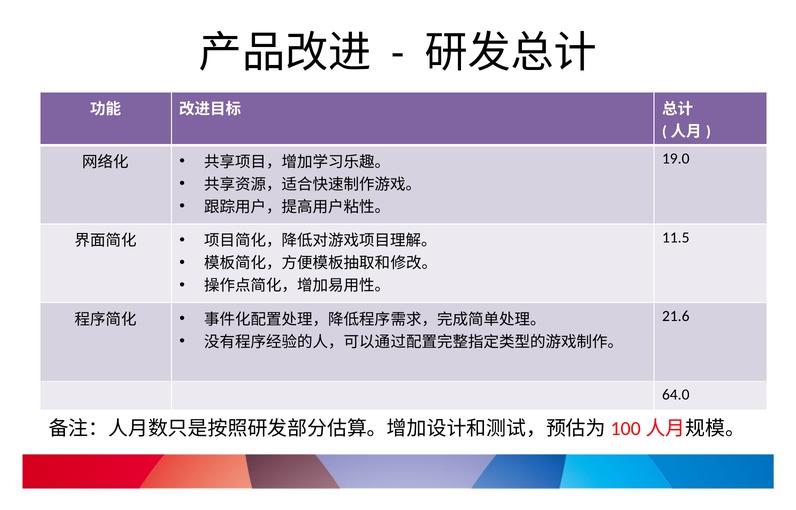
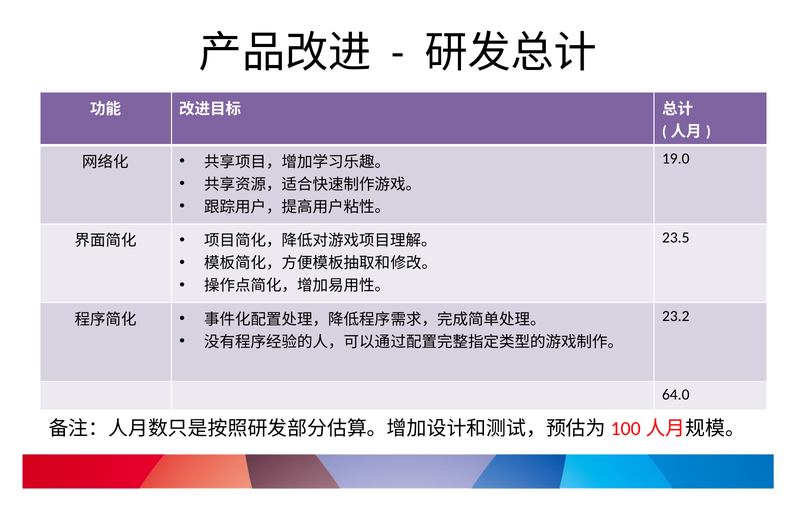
11.5: 11.5 -> 23.5
21.6: 21.6 -> 23.2
